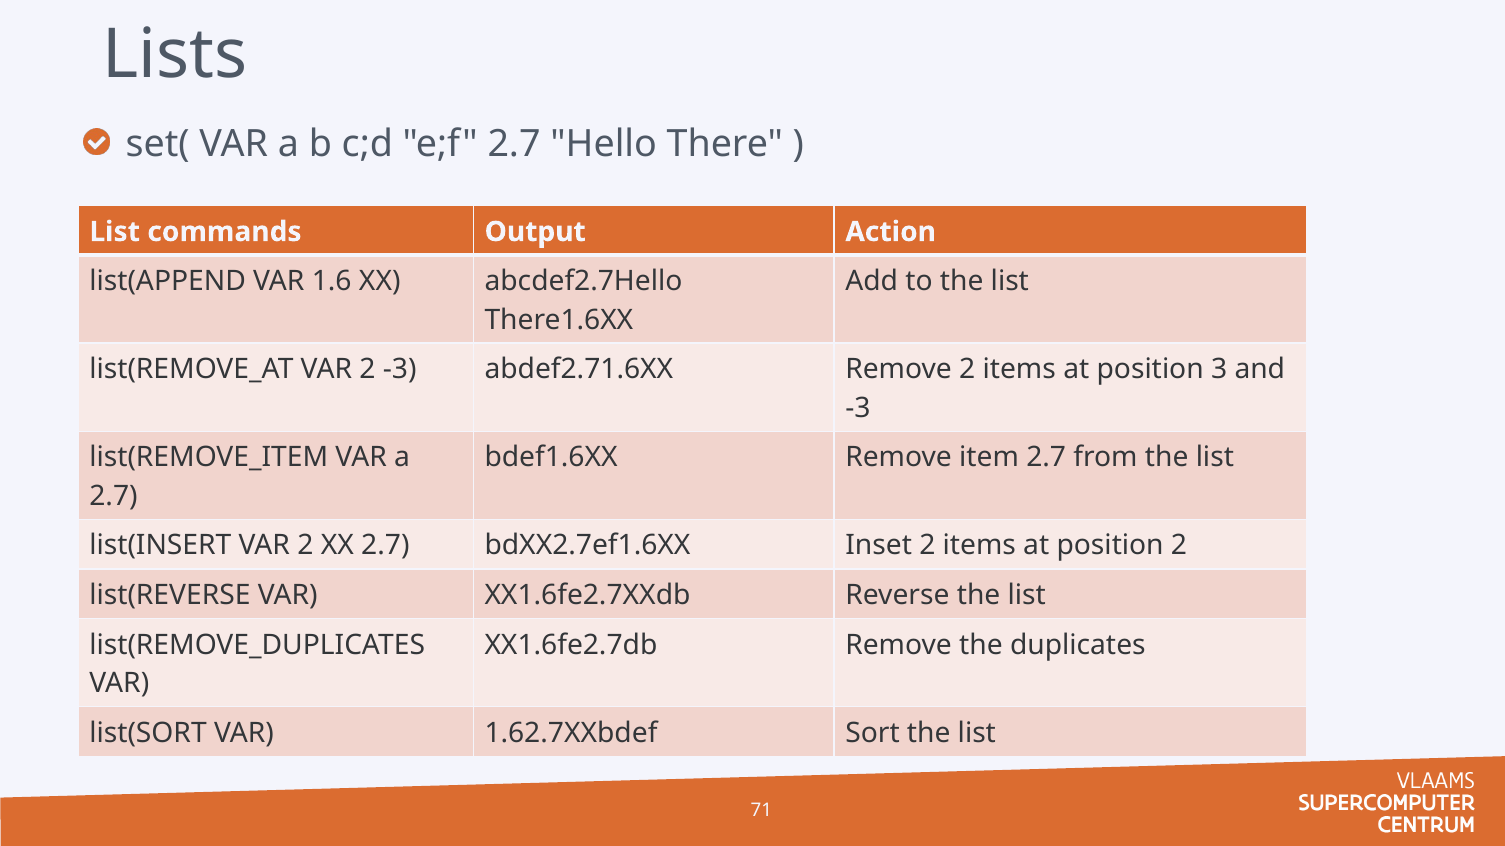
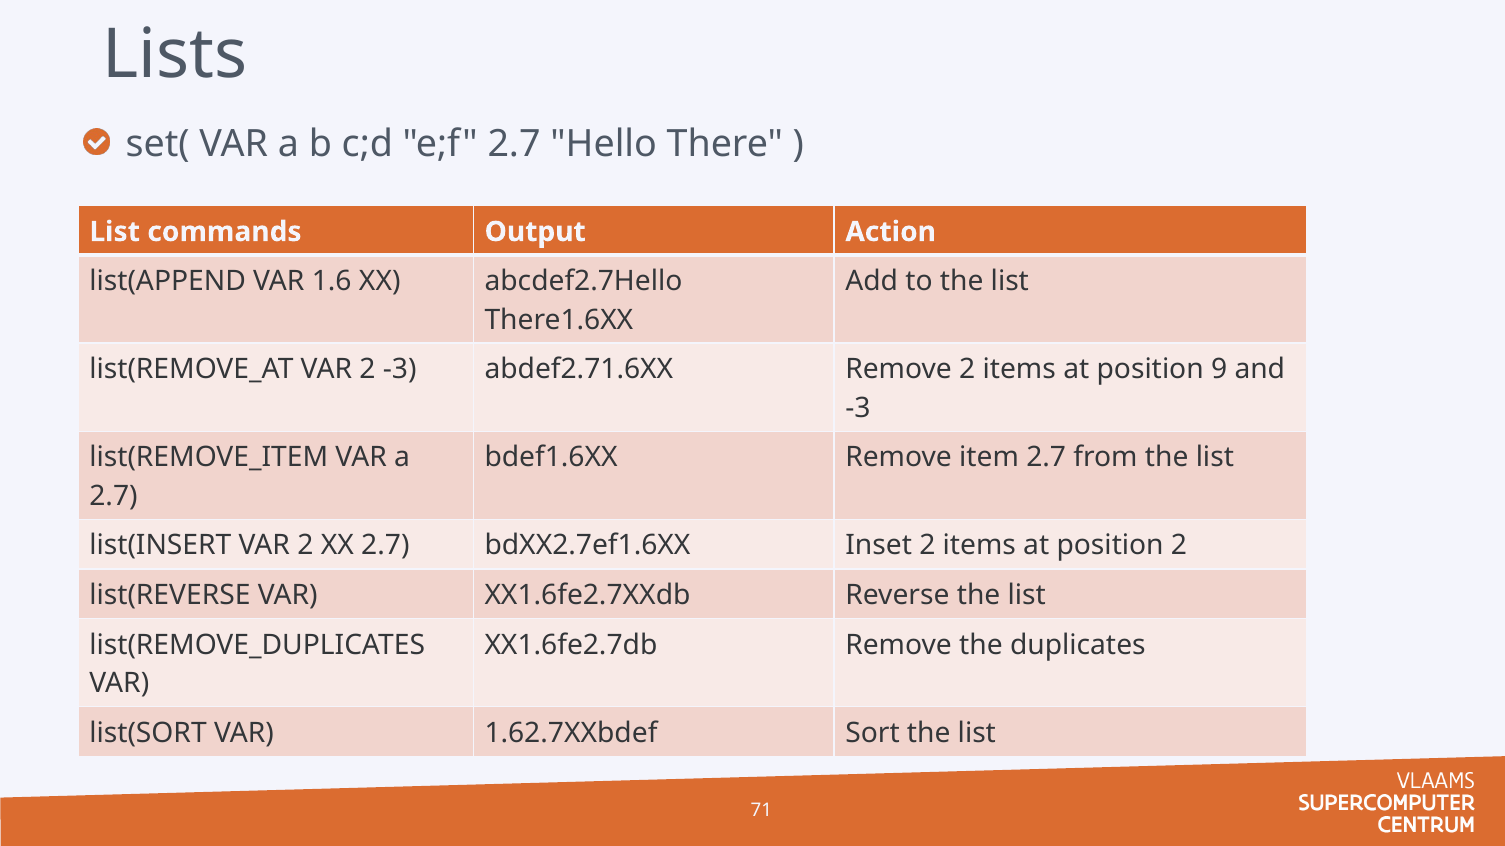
3: 3 -> 9
